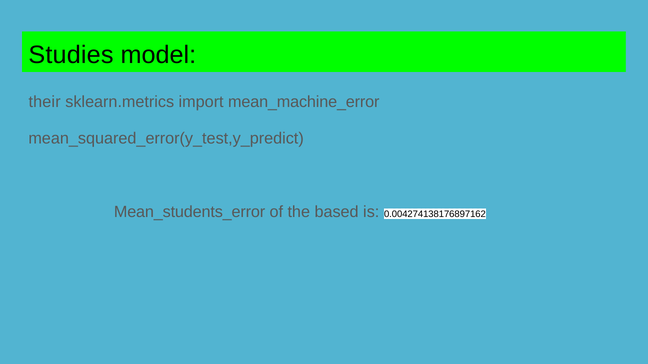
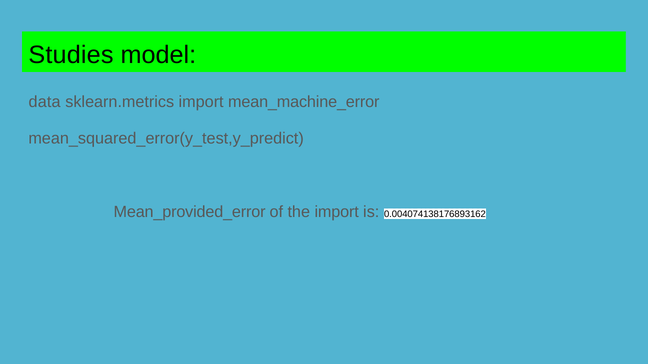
their: their -> data
Mean_students_error: Mean_students_error -> Mean_provided_error
the based: based -> import
0.004274138176897162: 0.004274138176897162 -> 0.004074138176893162
